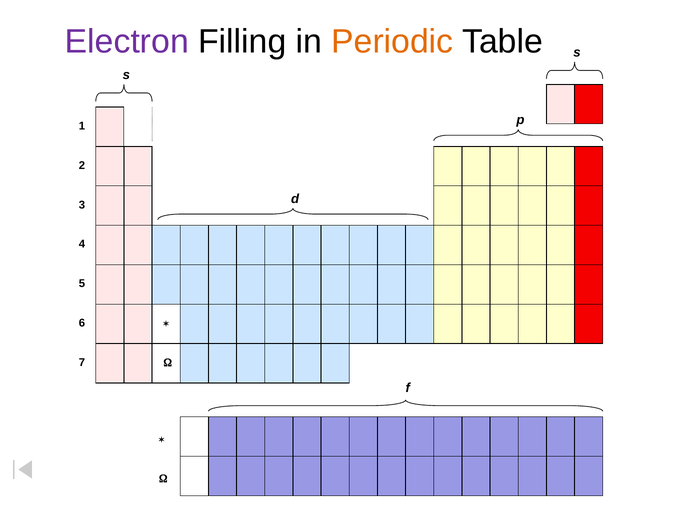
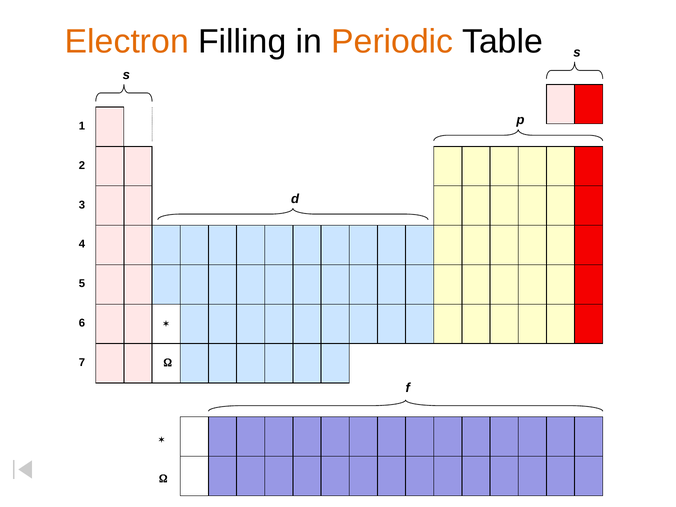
Electron colour: purple -> orange
